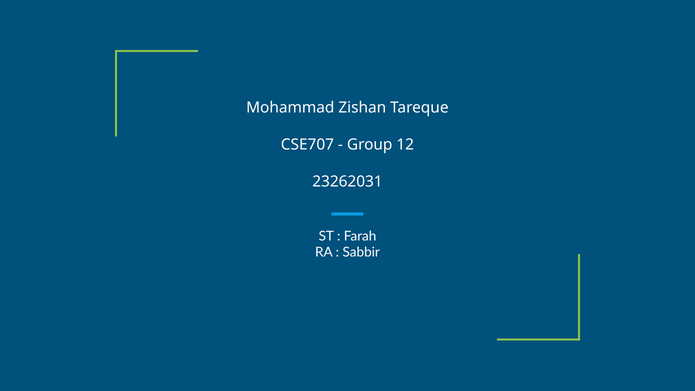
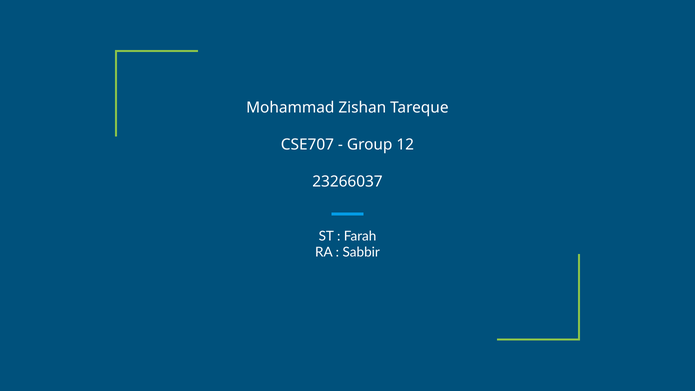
23262031: 23262031 -> 23266037
